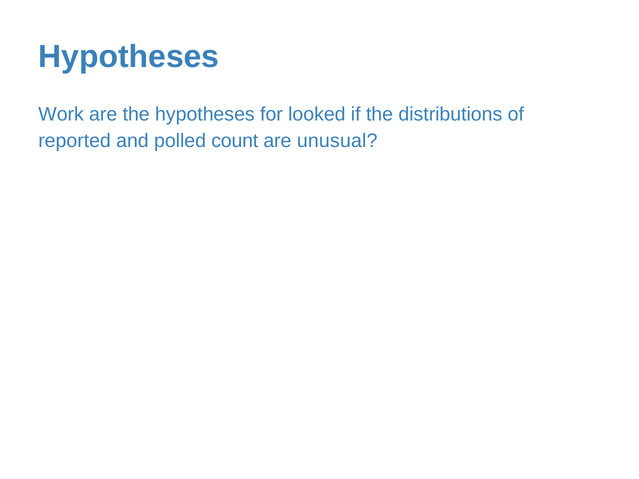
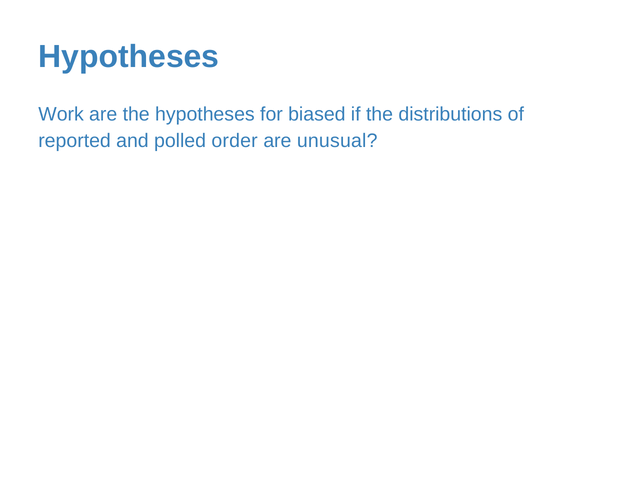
looked: looked -> biased
count: count -> order
